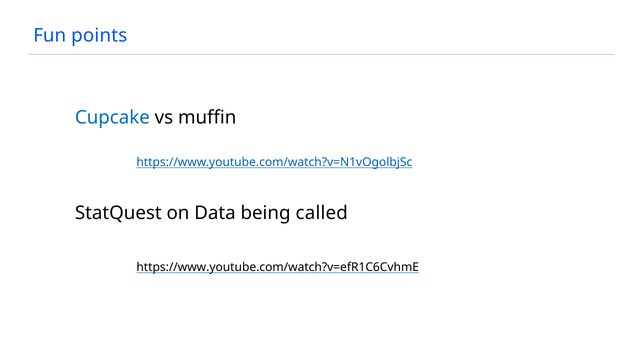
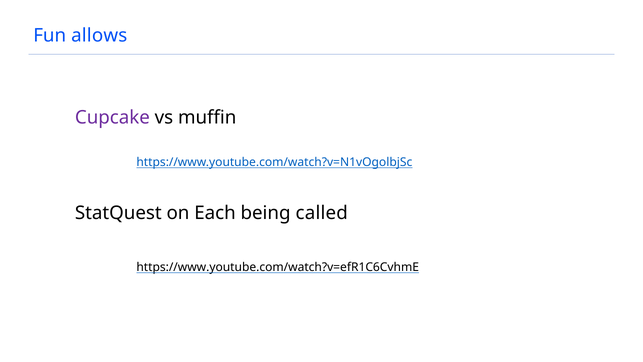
points: points -> allows
Cupcake colour: blue -> purple
Data: Data -> Each
